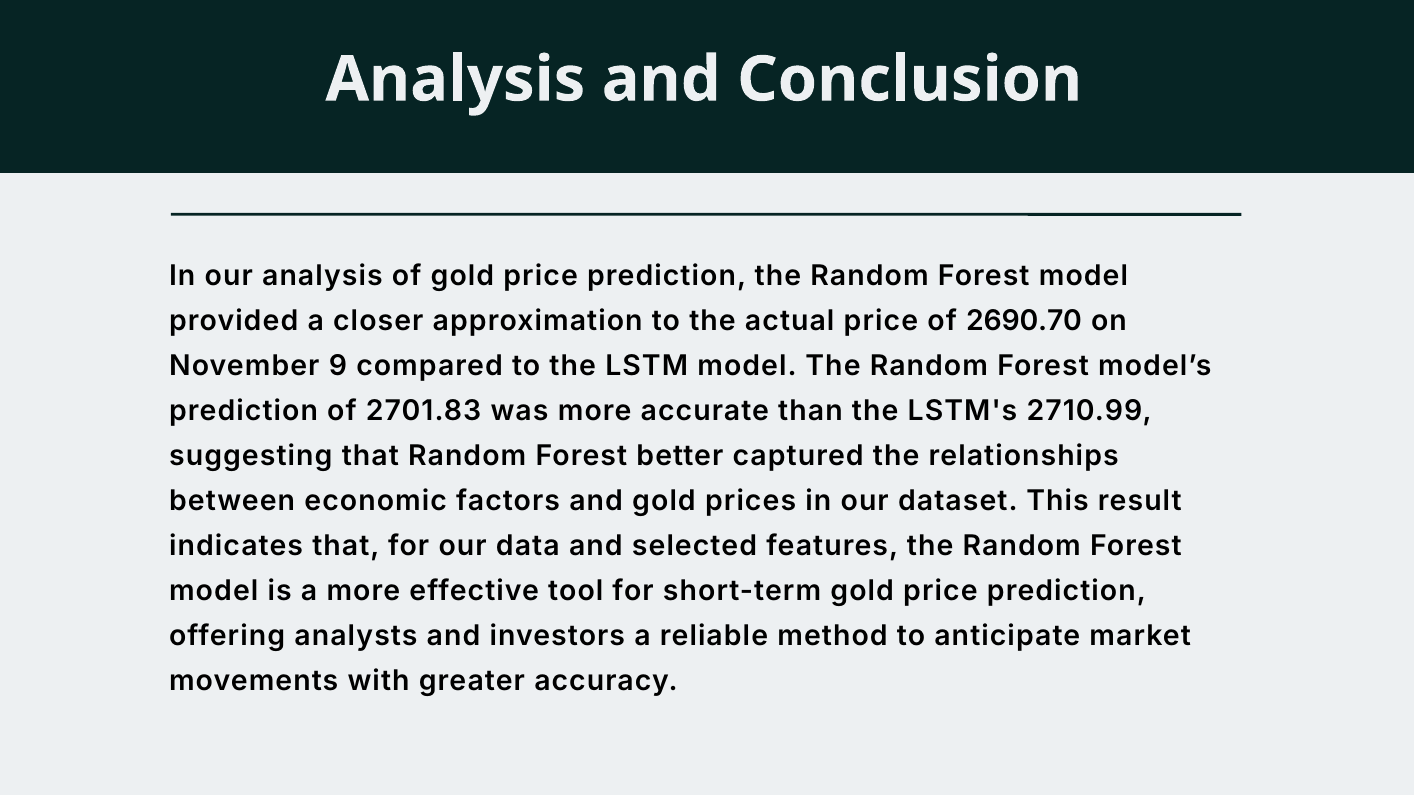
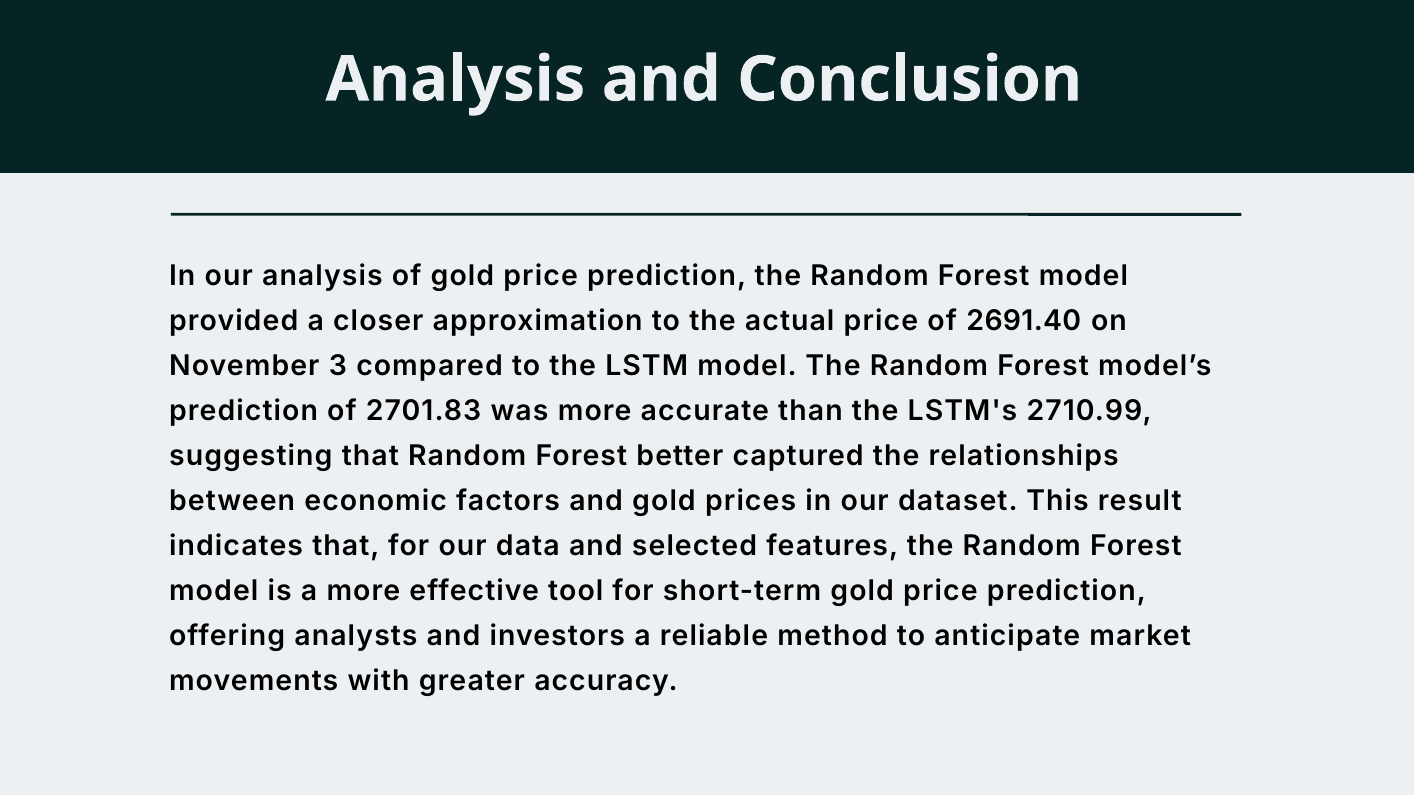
2690.70: 2690.70 -> 2691.40
9: 9 -> 3
